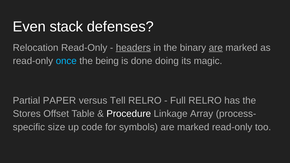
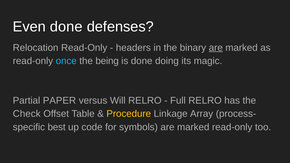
Even stack: stack -> done
headers underline: present -> none
Tell: Tell -> Will
Stores: Stores -> Check
Procedure colour: white -> yellow
size: size -> best
